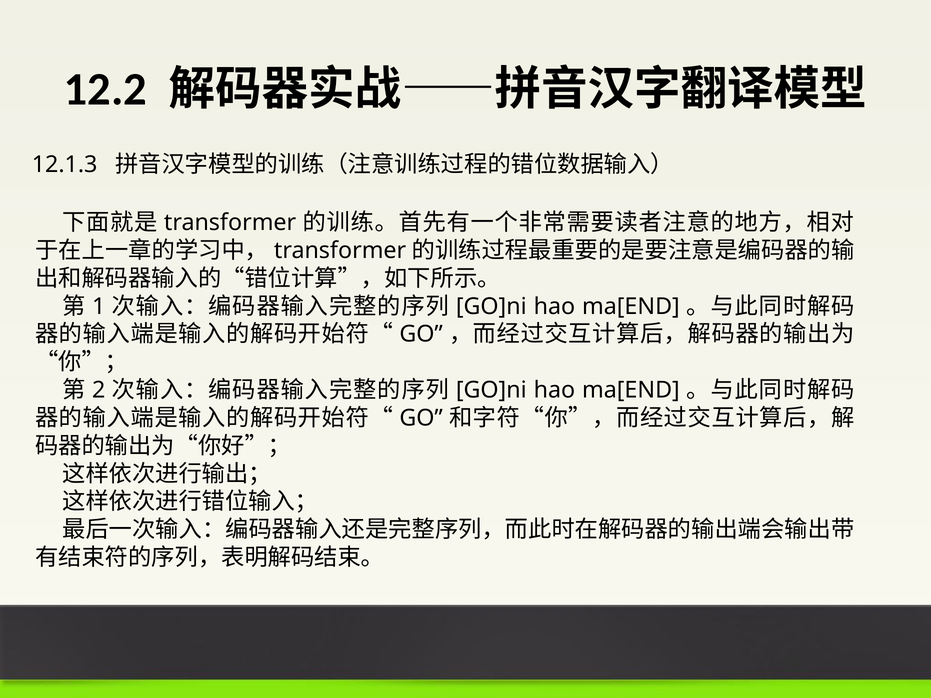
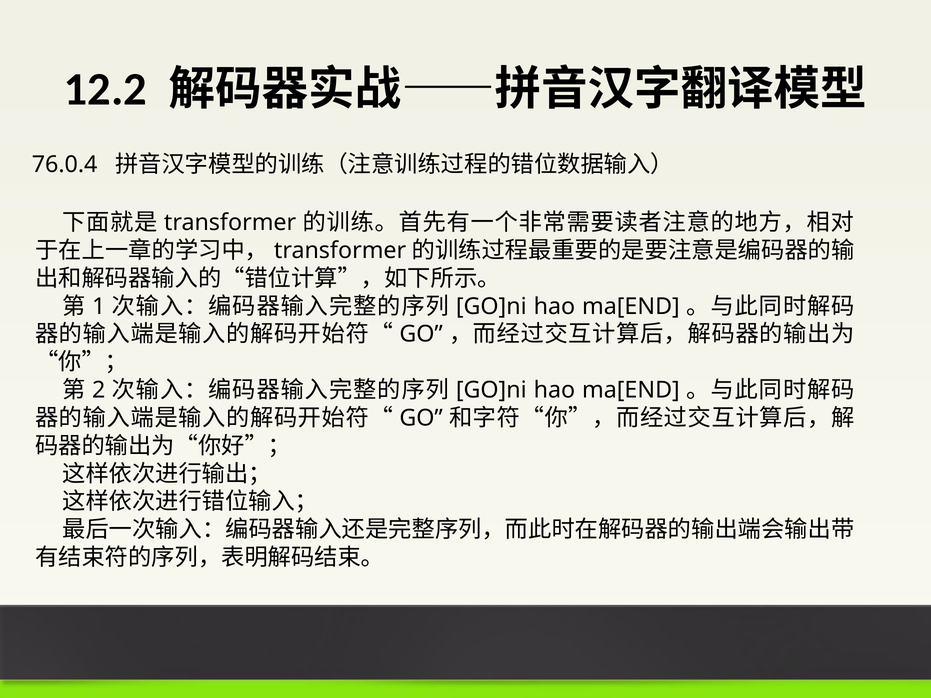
12.1.3: 12.1.3 -> 76.0.4
